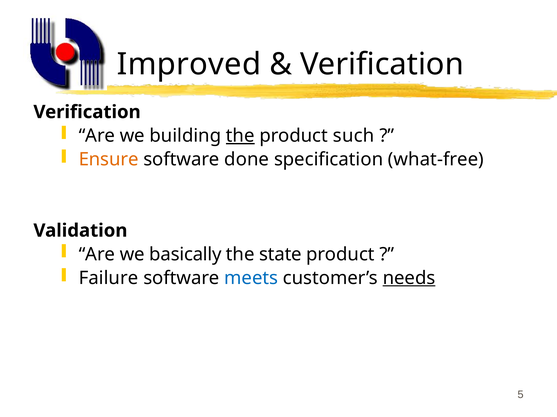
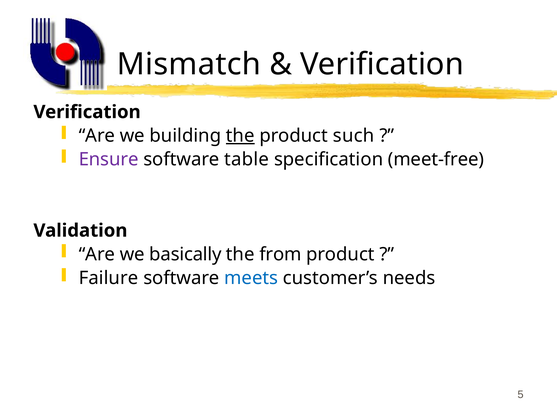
Improved: Improved -> Mismatch
Ensure colour: orange -> purple
done: done -> table
what-free: what-free -> meet-free
state: state -> from
needs underline: present -> none
